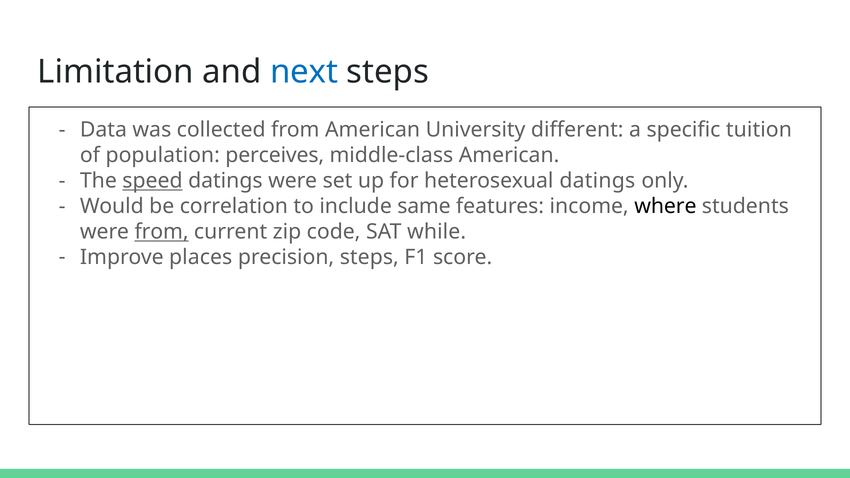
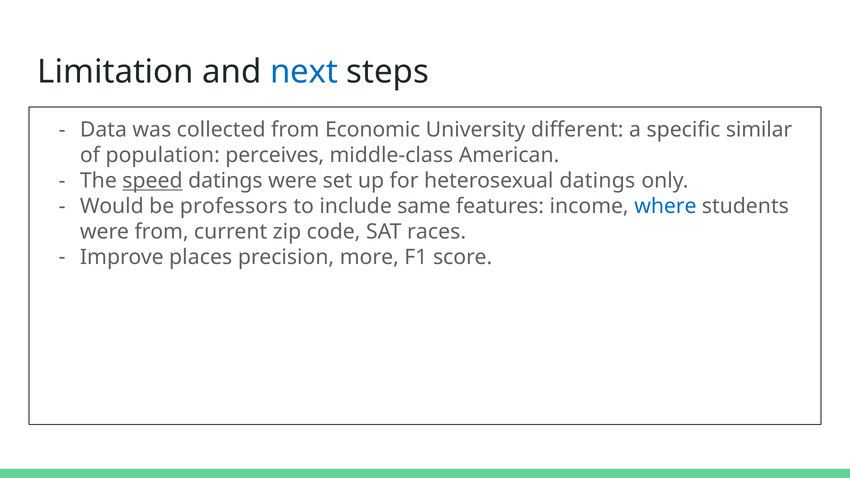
from American: American -> Economic
tuition: tuition -> similar
correlation: correlation -> professors
where colour: black -> blue
from at (162, 232) underline: present -> none
while: while -> races
precision steps: steps -> more
